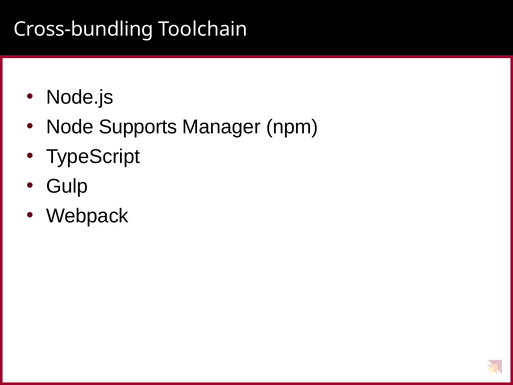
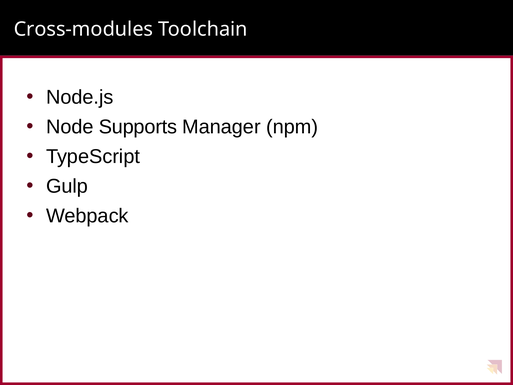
Cross-bundling: Cross-bundling -> Cross-modules
